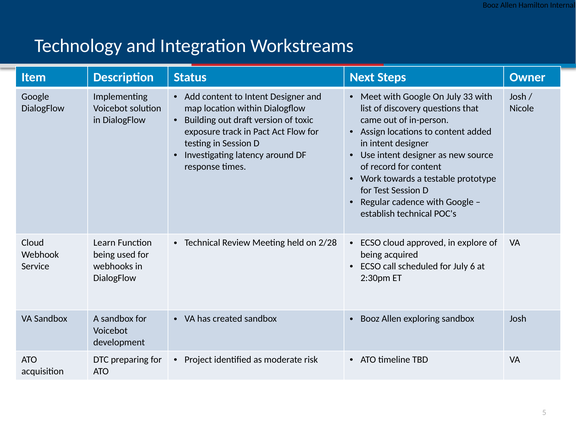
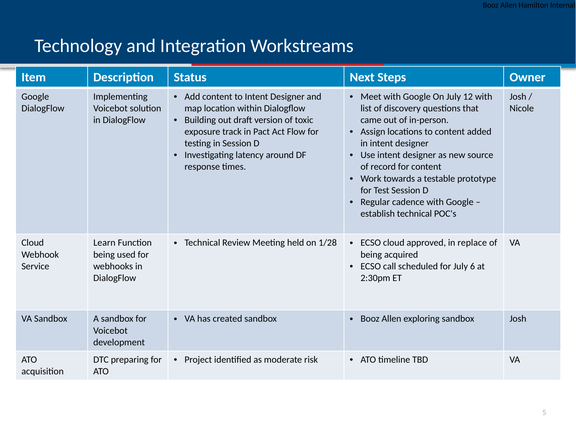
33: 33 -> 12
2/28: 2/28 -> 1/28
explore: explore -> replace
